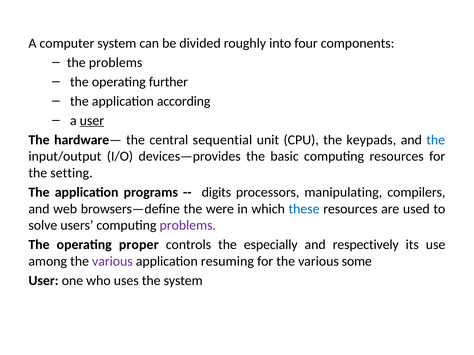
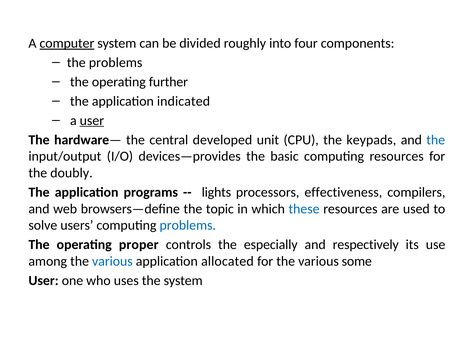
computer underline: none -> present
according: according -> indicated
sequential: sequential -> developed
setting: setting -> doubly
digits: digits -> lights
manipulating: manipulating -> effectiveness
were: were -> topic
problems at (188, 226) colour: purple -> blue
various at (112, 262) colour: purple -> blue
resuming: resuming -> allocated
